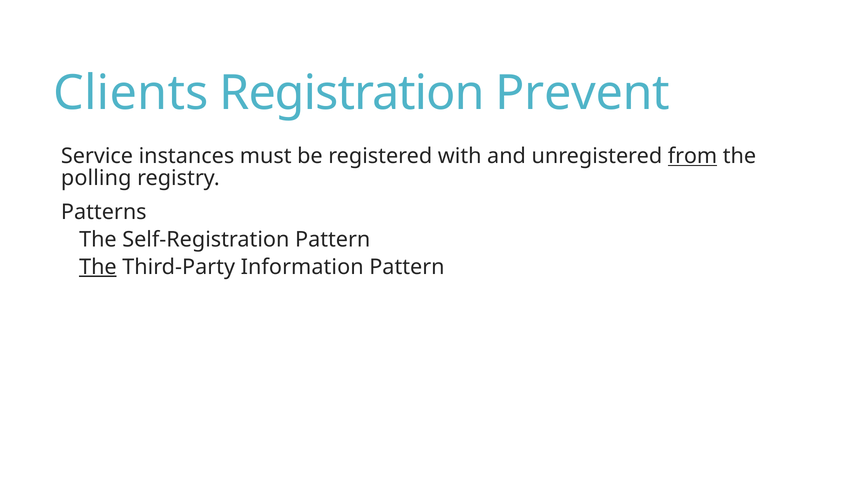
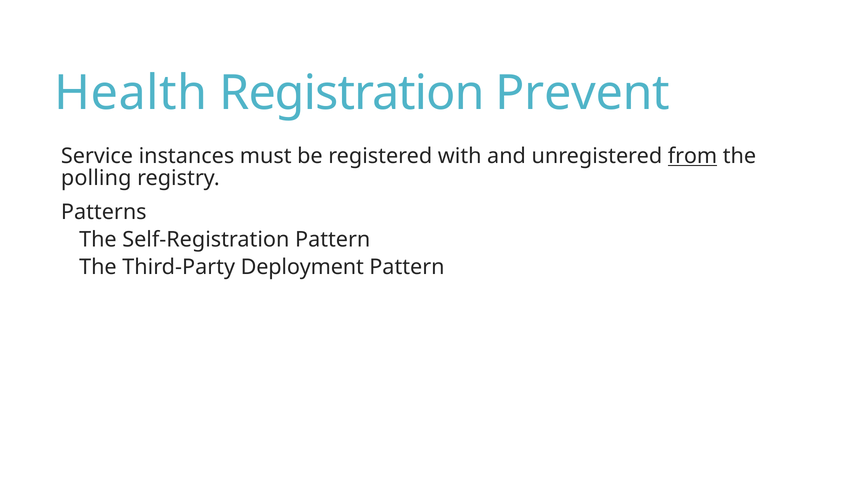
Clients: Clients -> Health
The at (98, 267) underline: present -> none
Information: Information -> Deployment
